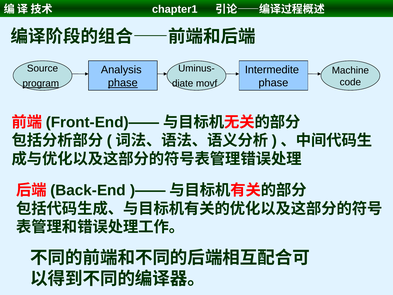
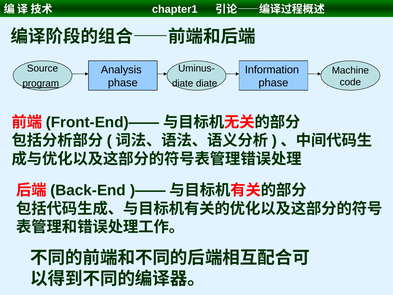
Intermedite: Intermedite -> Information
phase at (123, 83) underline: present -> none
diate movf: movf -> diate
